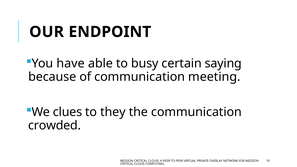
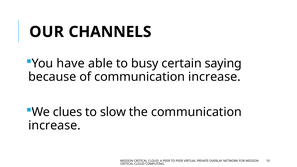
ENDPOINT: ENDPOINT -> CHANNELS
of communication meeting: meeting -> increase
they: they -> slow
crowded at (55, 125): crowded -> increase
